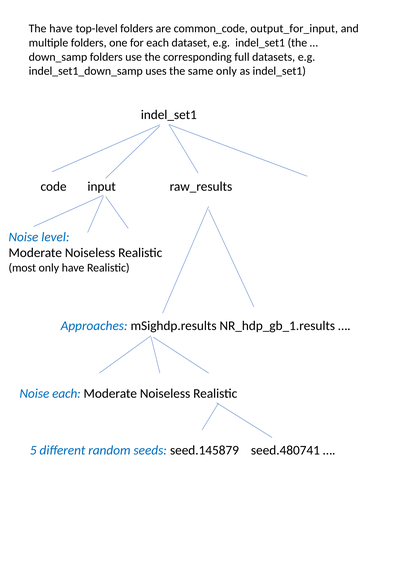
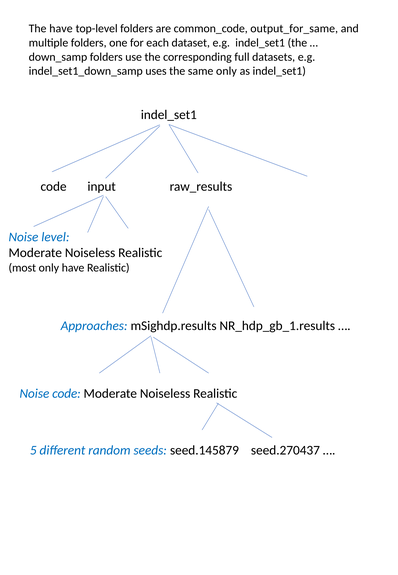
output_for_input: output_for_input -> output_for_same
Noise each: each -> code
seed.480741: seed.480741 -> seed.270437
